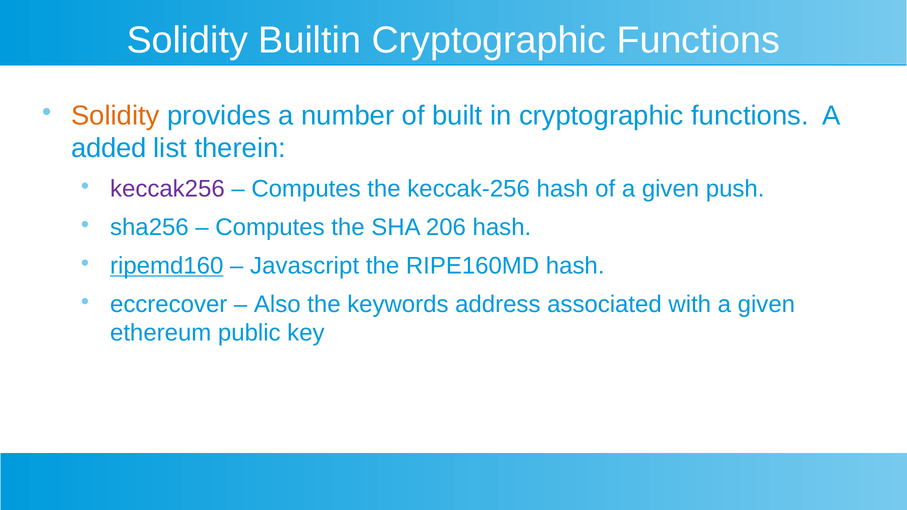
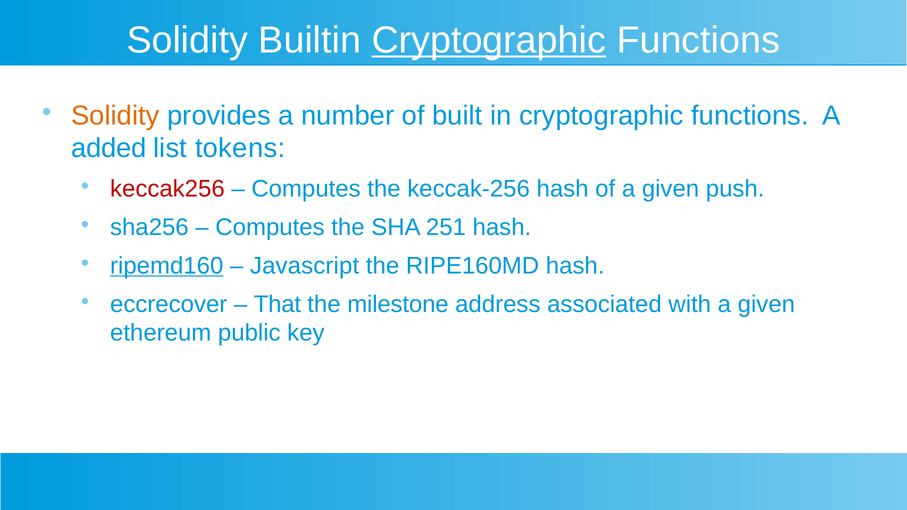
Cryptographic at (489, 40) underline: none -> present
therein: therein -> tokens
keccak256 colour: purple -> red
206: 206 -> 251
Also: Also -> That
keywords: keywords -> milestone
